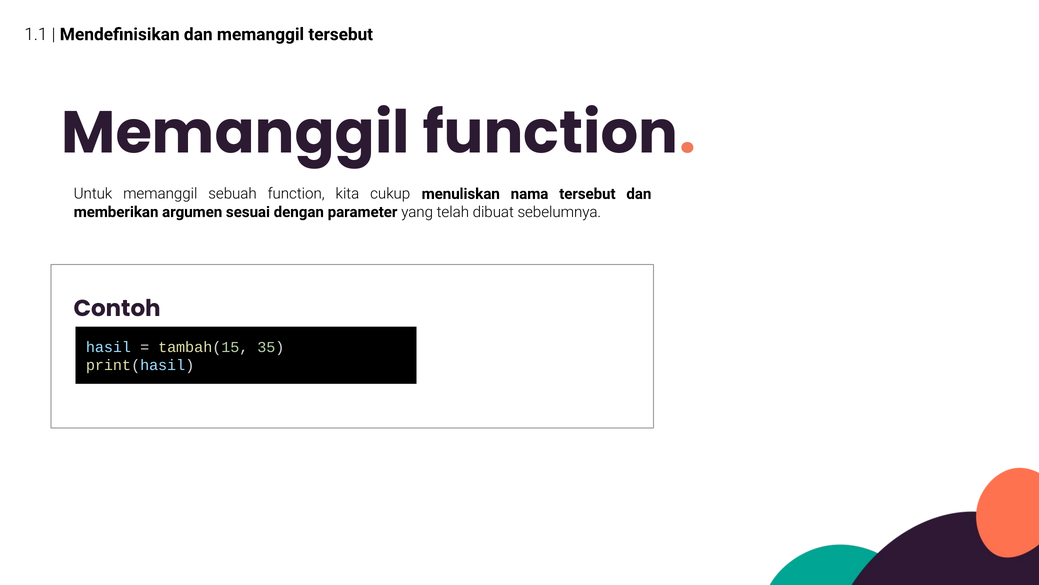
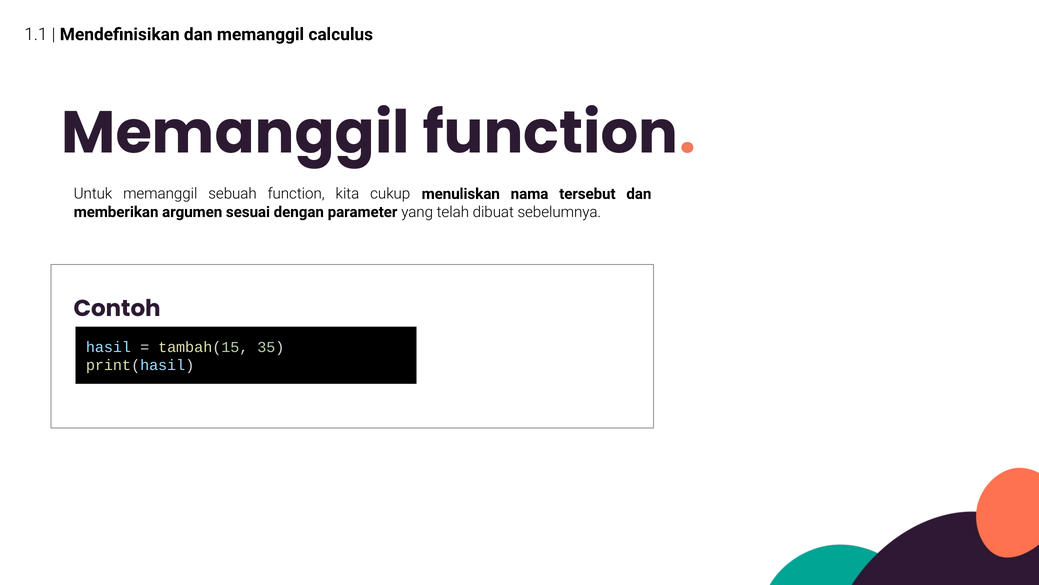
memanggil tersebut: tersebut -> calculus
